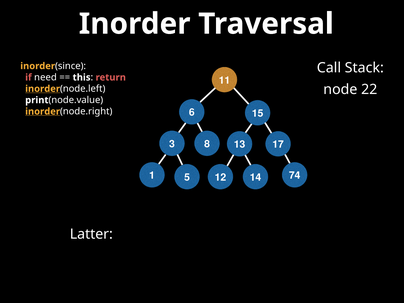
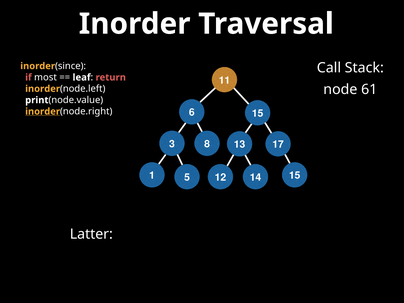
need: need -> most
this: this -> leaf
22: 22 -> 61
inorder at (43, 89) underline: present -> none
74 at (295, 176): 74 -> 15
